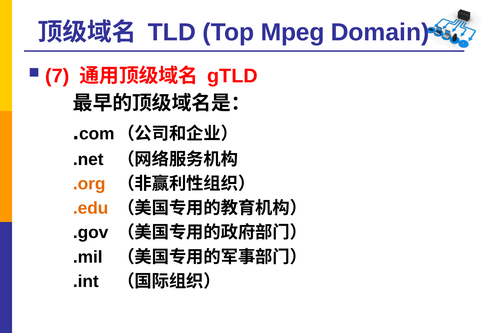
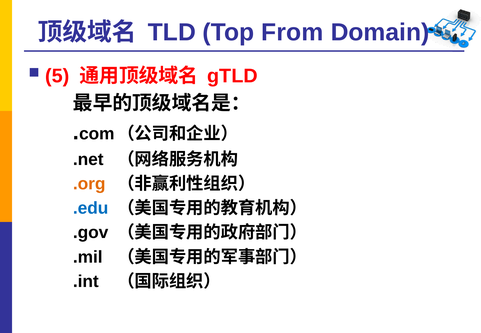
Mpeg: Mpeg -> From
7: 7 -> 5
.edu colour: orange -> blue
